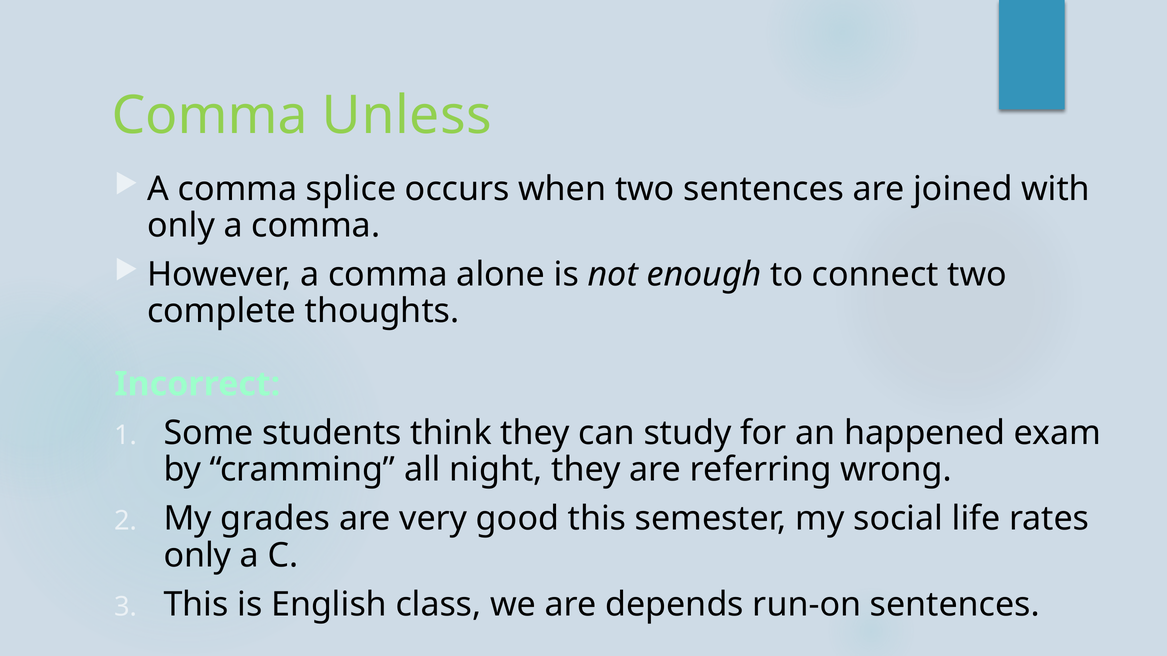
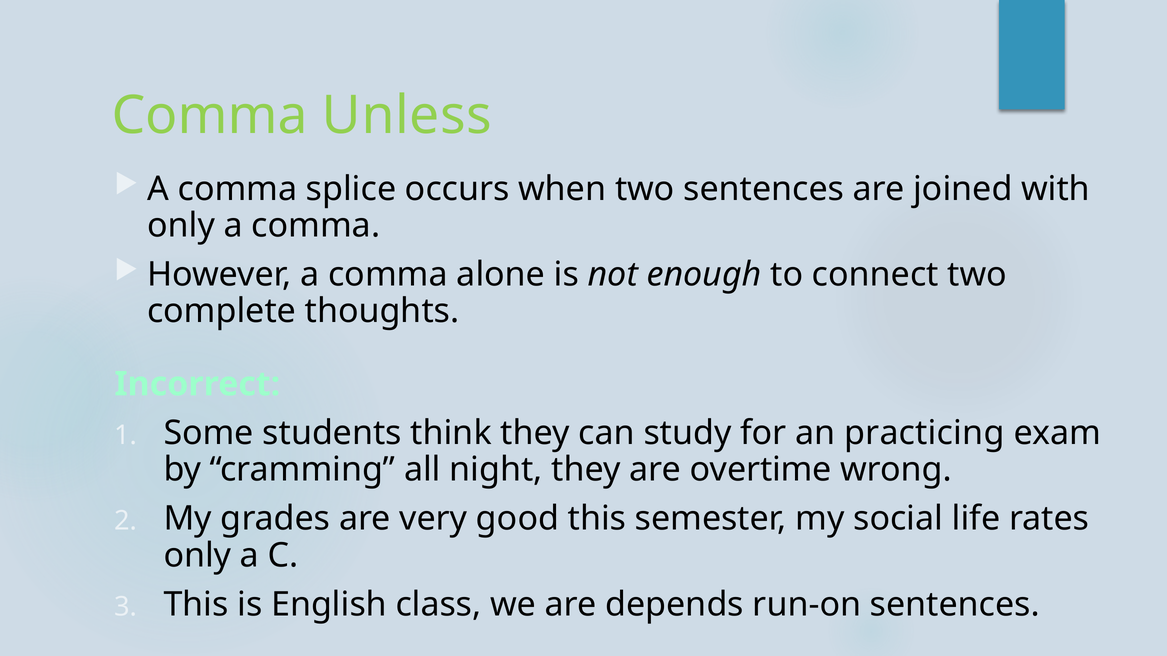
happened: happened -> practicing
referring: referring -> overtime
